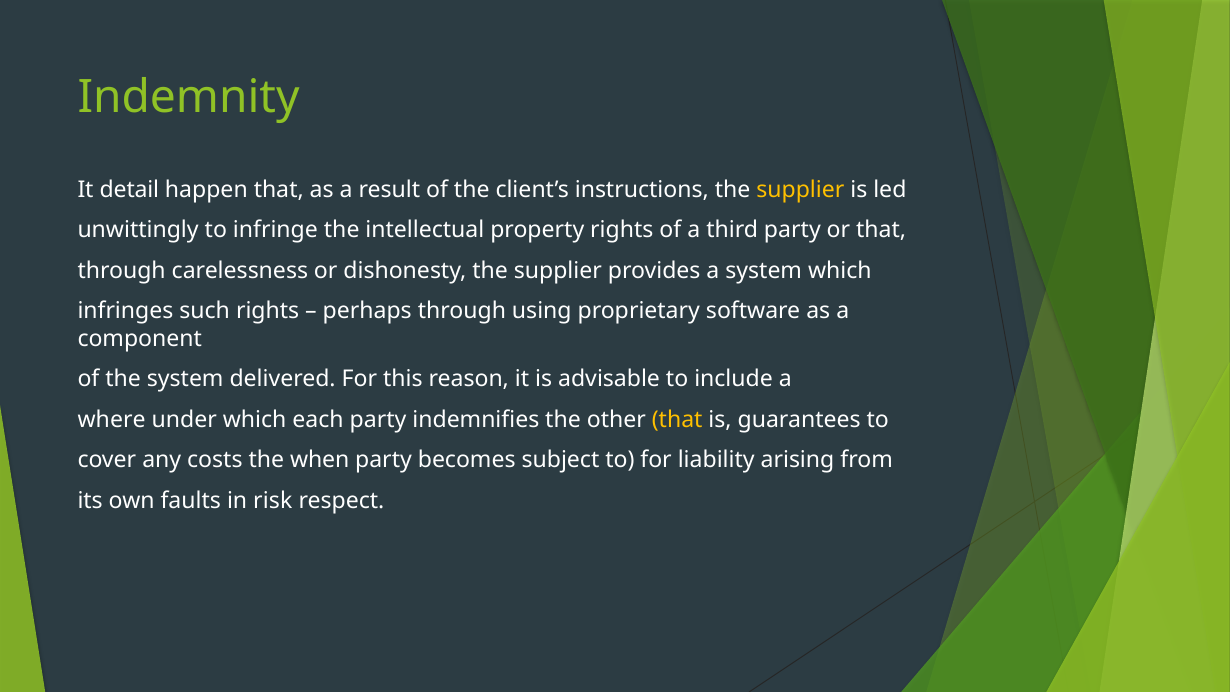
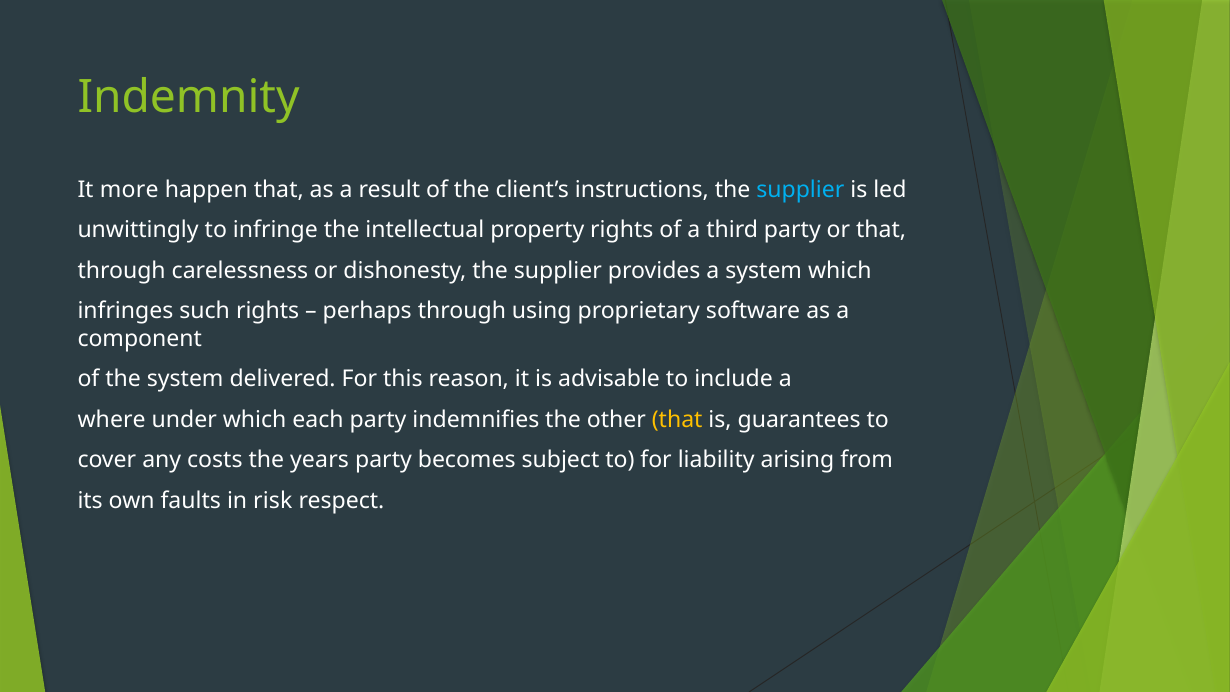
detail: detail -> more
supplier at (800, 189) colour: yellow -> light blue
when: when -> years
